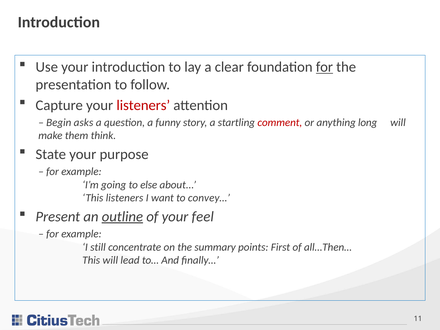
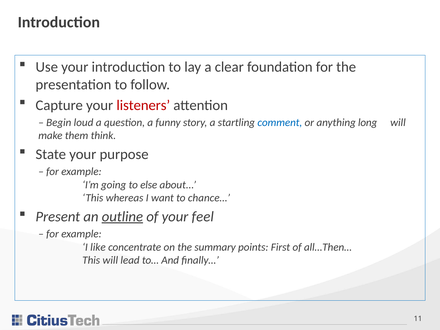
for at (324, 67) underline: present -> none
asks: asks -> loud
comment colour: red -> blue
This listeners: listeners -> whereas
convey…: convey… -> chance…
still: still -> like
